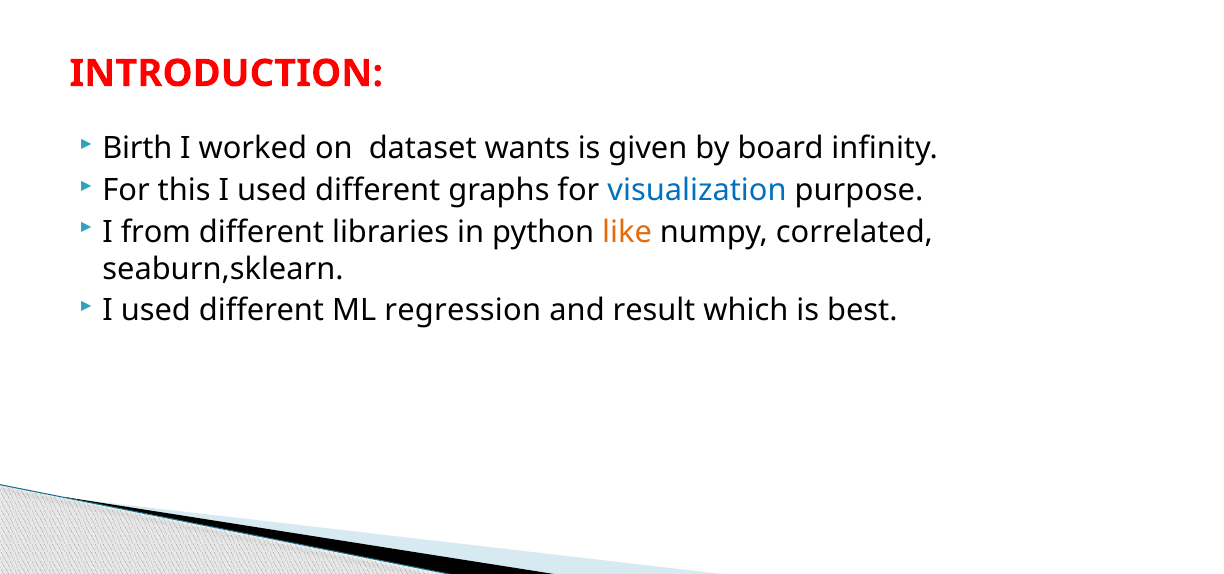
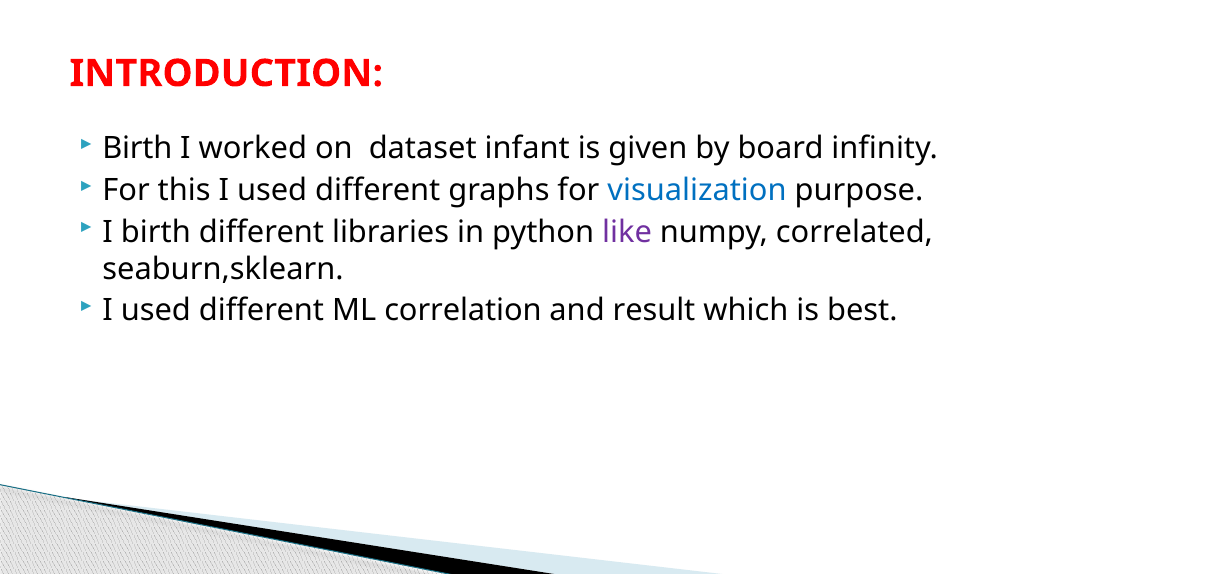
wants: wants -> infant
I from: from -> birth
like colour: orange -> purple
regression: regression -> correlation
